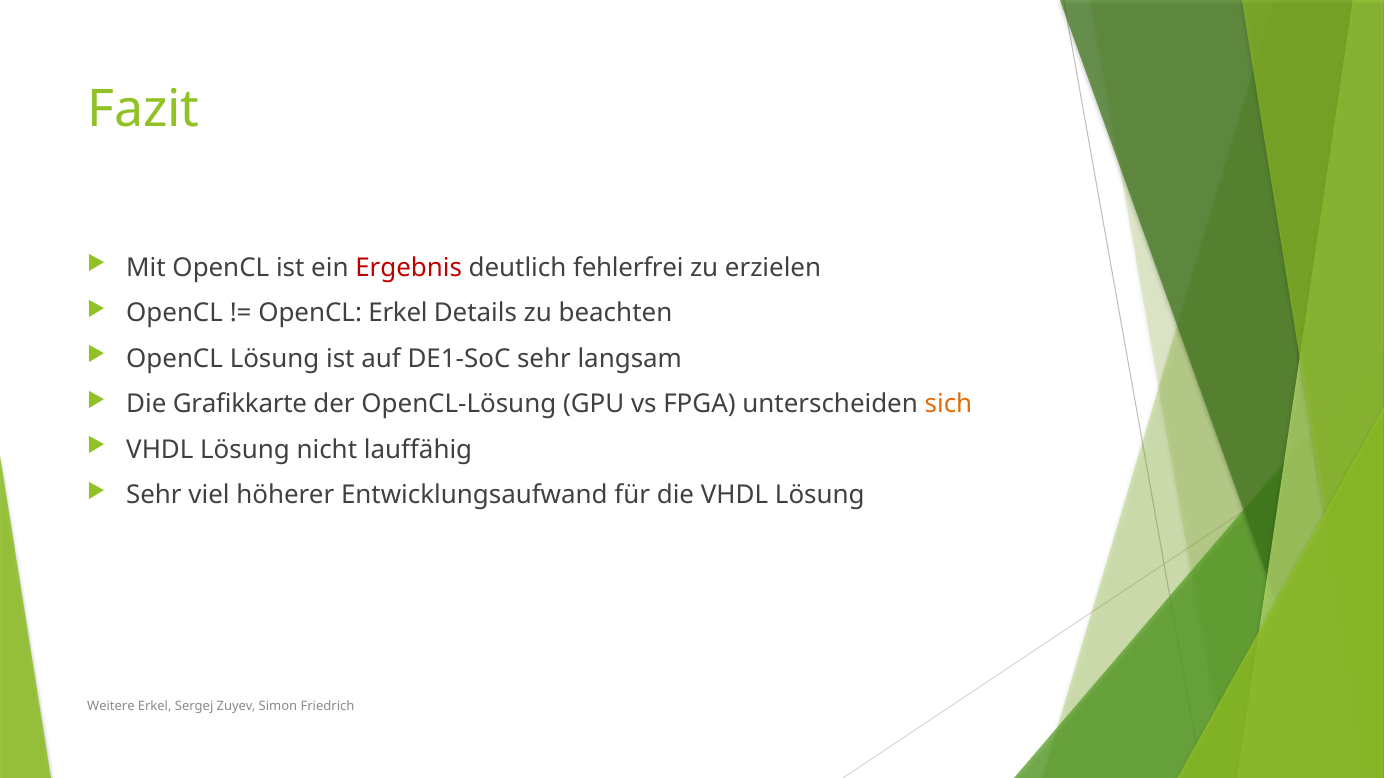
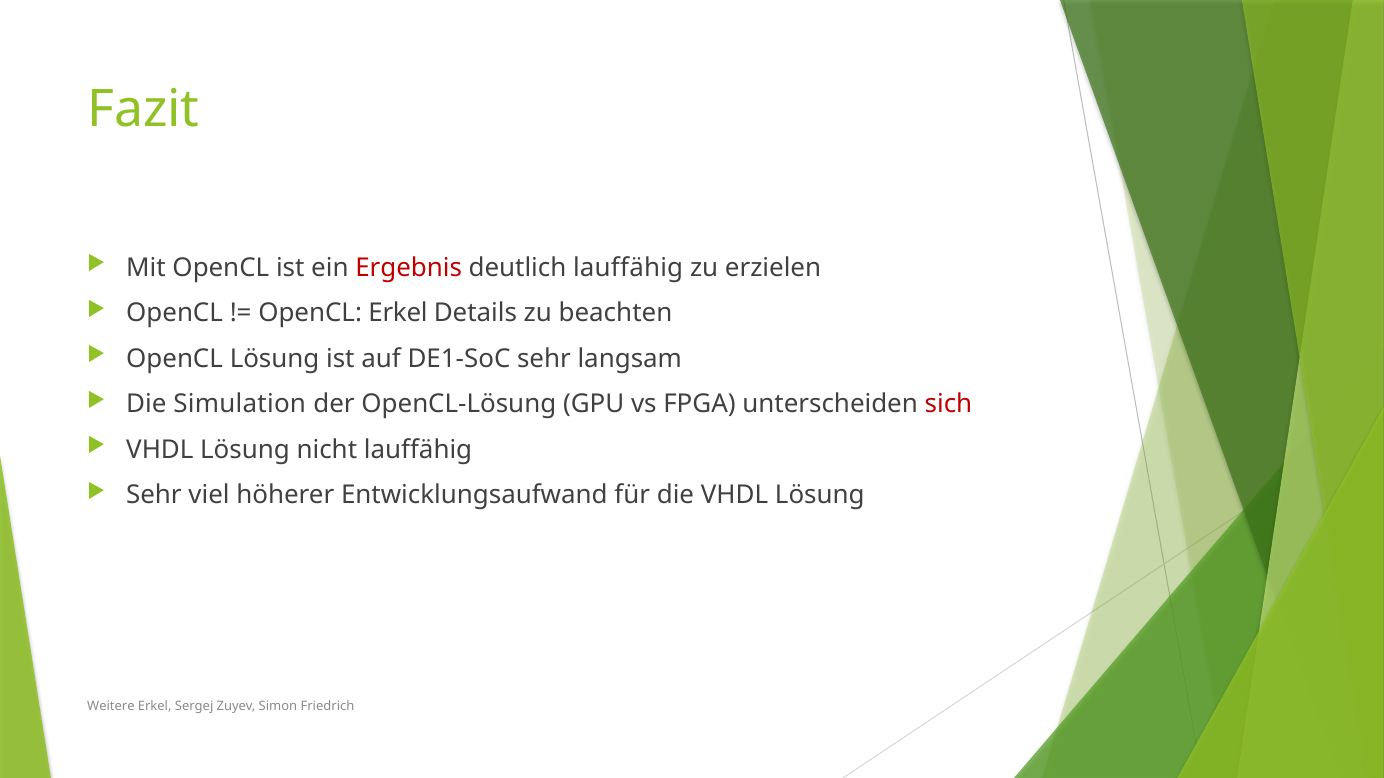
deutlich fehlerfrei: fehlerfrei -> lauffähig
Grafikkarte: Grafikkarte -> Simulation
sich colour: orange -> red
